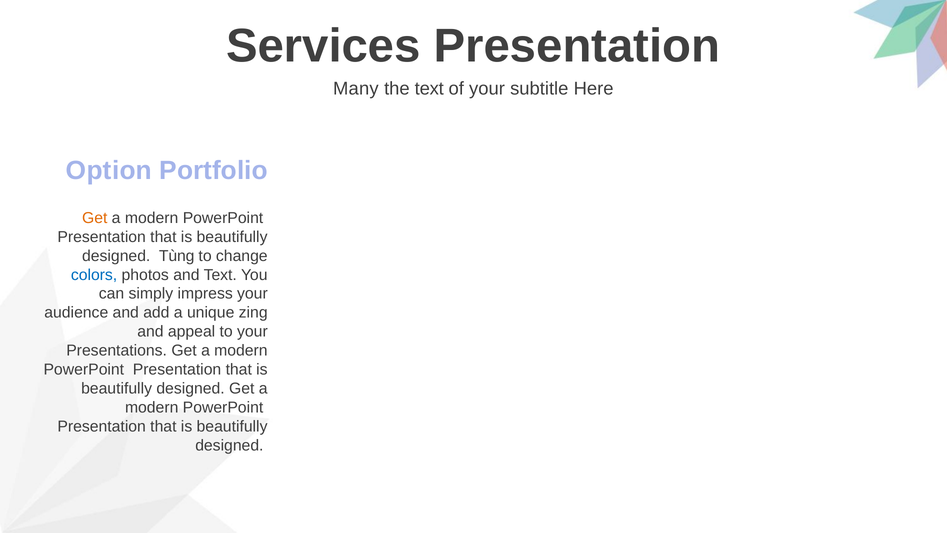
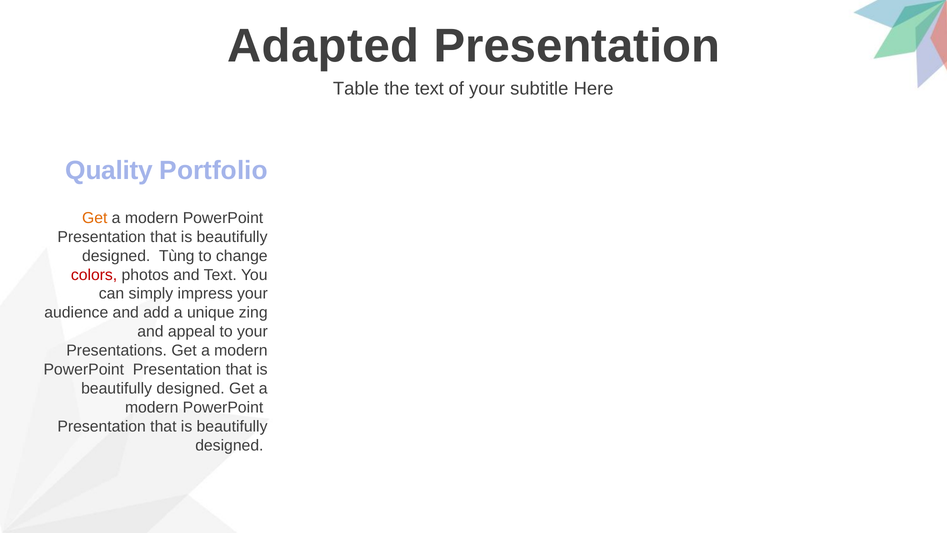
Services: Services -> Adapted
Many: Many -> Table
Option: Option -> Quality
colors colour: blue -> red
